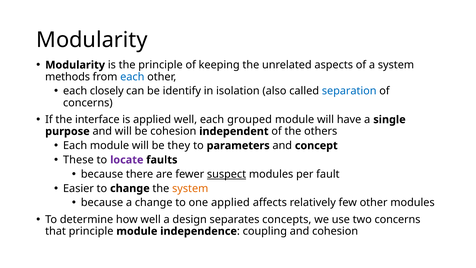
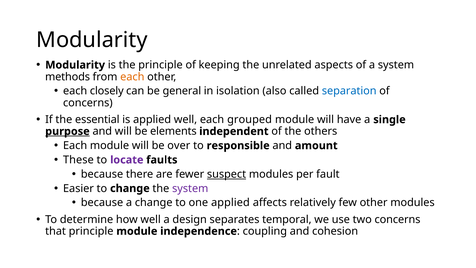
each at (132, 77) colour: blue -> orange
identify: identify -> general
interface: interface -> essential
purpose underline: none -> present
be cohesion: cohesion -> elements
they: they -> over
parameters: parameters -> responsible
concept: concept -> amount
system at (190, 188) colour: orange -> purple
concepts: concepts -> temporal
